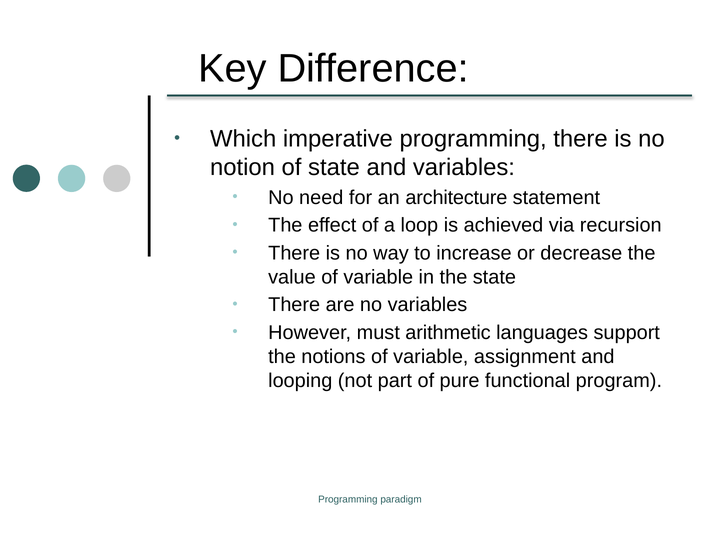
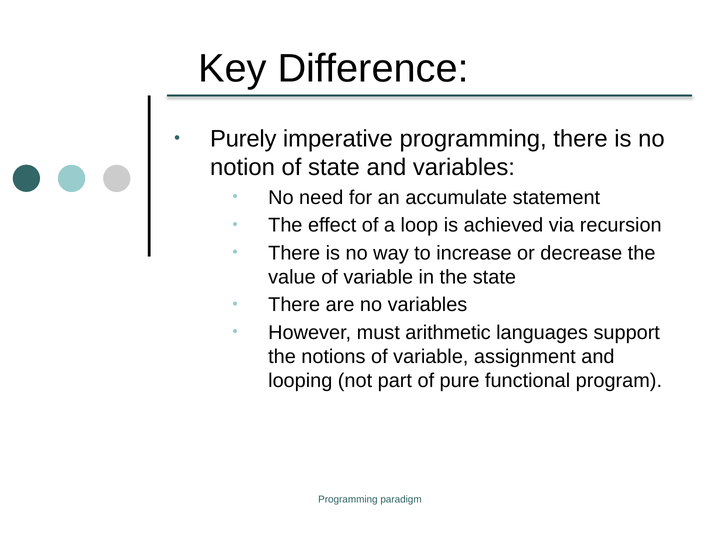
Which: Which -> Purely
architecture: architecture -> accumulate
